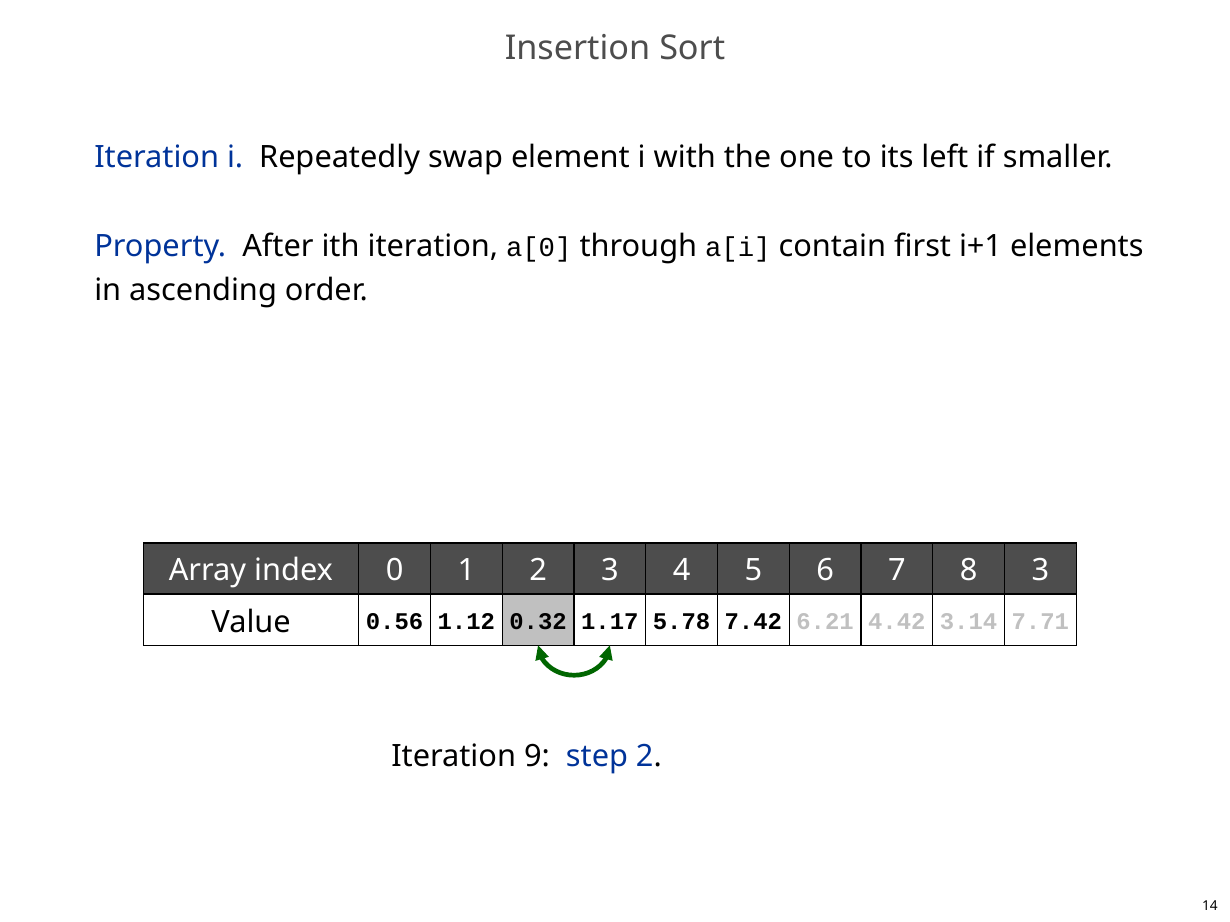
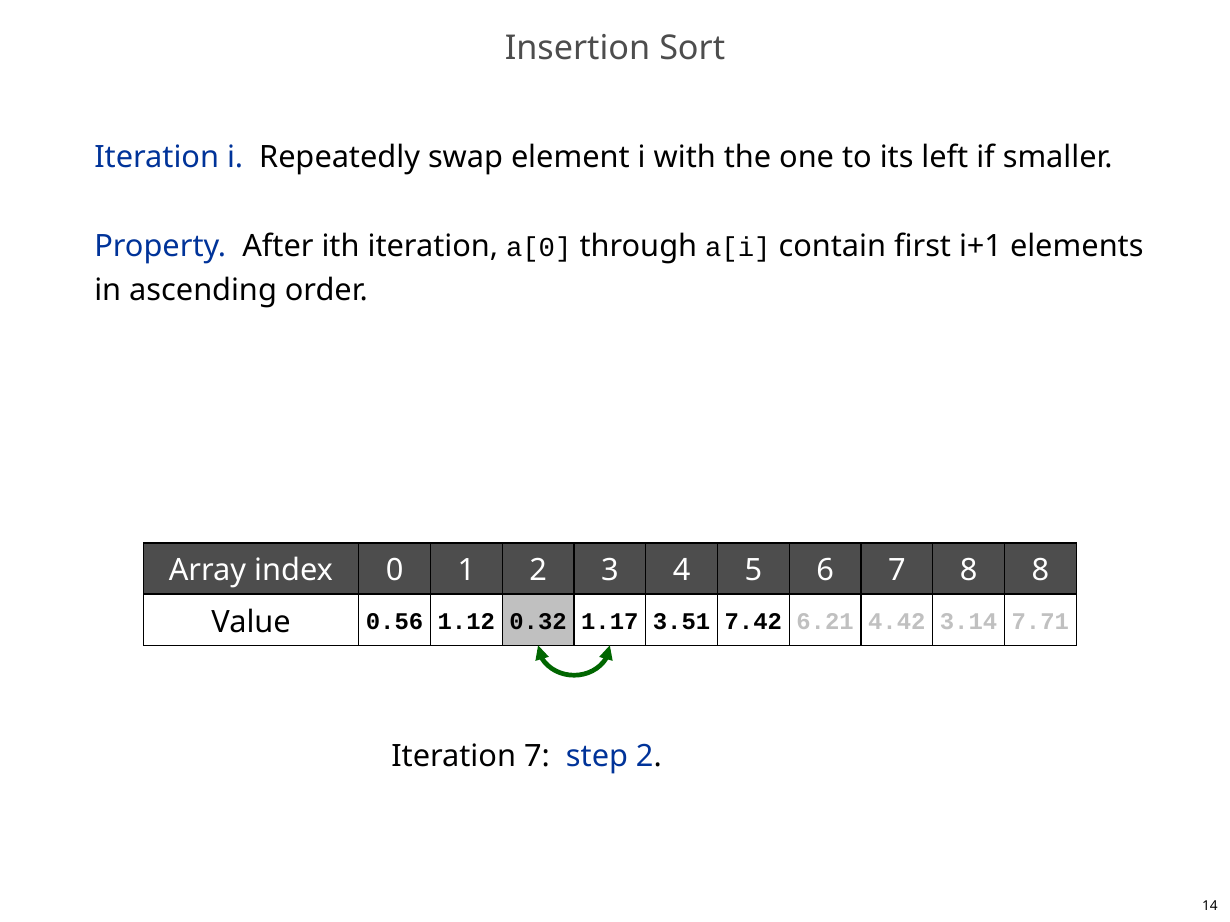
8 3: 3 -> 8
5.78: 5.78 -> 3.51
Iteration 9: 9 -> 7
